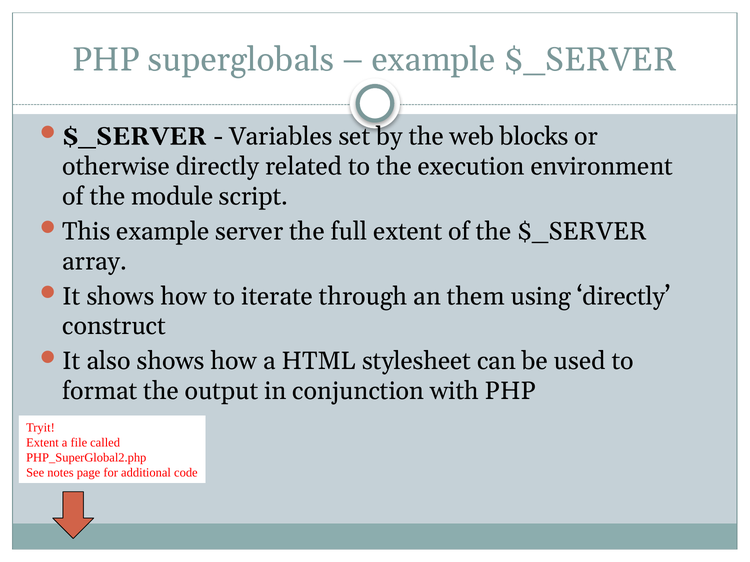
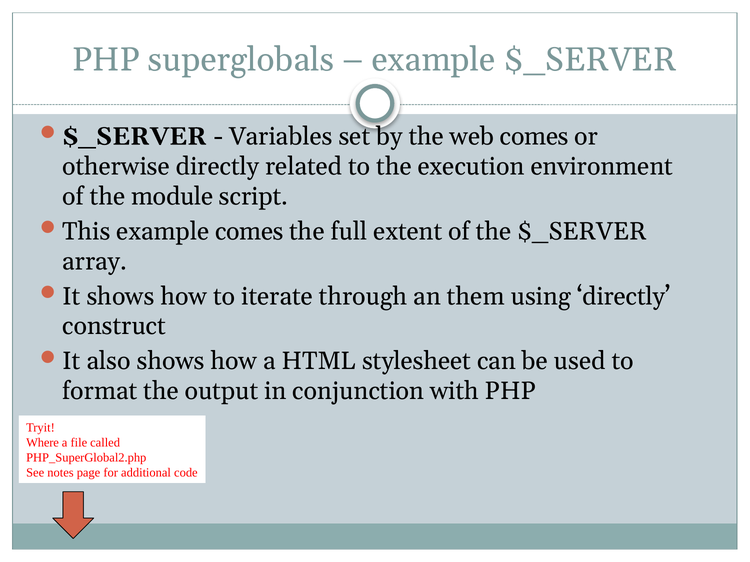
web blocks: blocks -> comes
example server: server -> comes
Extent at (42, 443): Extent -> Where
